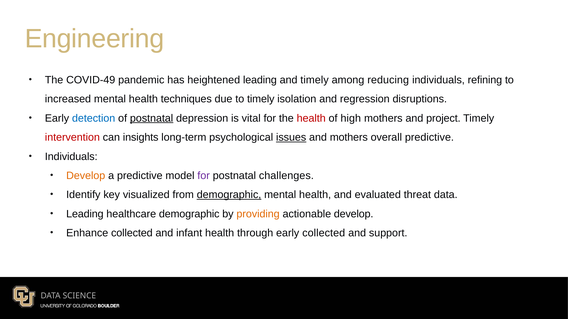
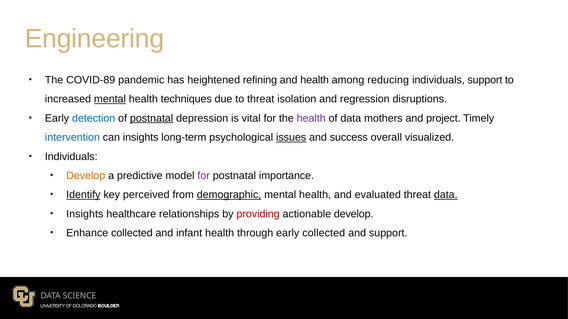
COVID-49: COVID-49 -> COVID-89
heightened leading: leading -> refining
and timely: timely -> health
individuals refining: refining -> support
mental at (110, 99) underline: none -> present
to timely: timely -> threat
health at (311, 118) colour: red -> purple
of high: high -> data
intervention colour: red -> blue
and mothers: mothers -> success
overall predictive: predictive -> visualized
challenges: challenges -> importance
Identify underline: none -> present
visualized: visualized -> perceived
data at (446, 195) underline: none -> present
Leading at (85, 214): Leading -> Insights
healthcare demographic: demographic -> relationships
providing colour: orange -> red
